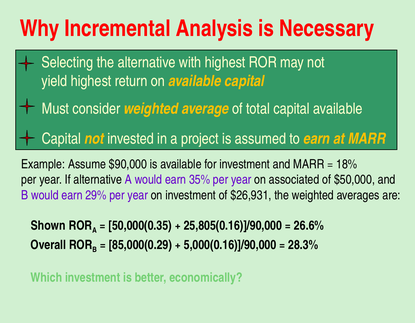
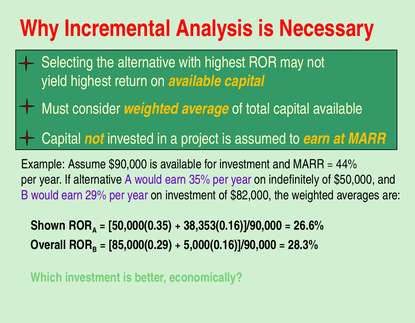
18%: 18% -> 44%
associated: associated -> indefinitely
$26,931: $26,931 -> $82,000
25,805(0.16)]/90,000: 25,805(0.16)]/90,000 -> 38,353(0.16)]/90,000
